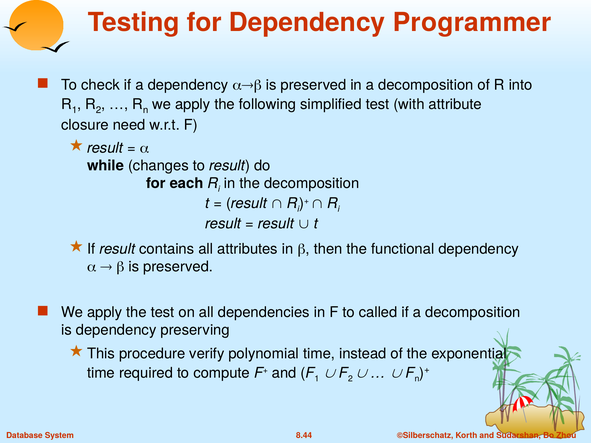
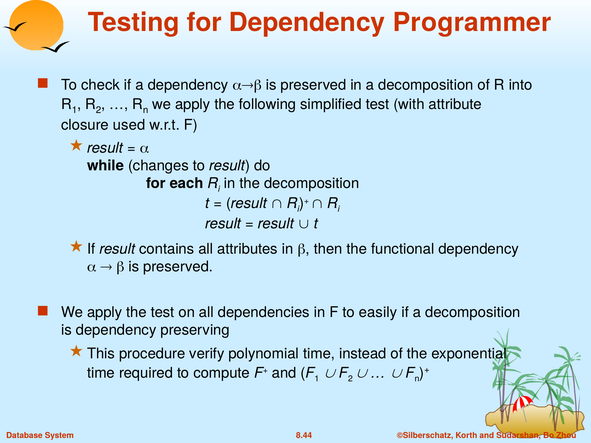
need: need -> used
called: called -> easily
